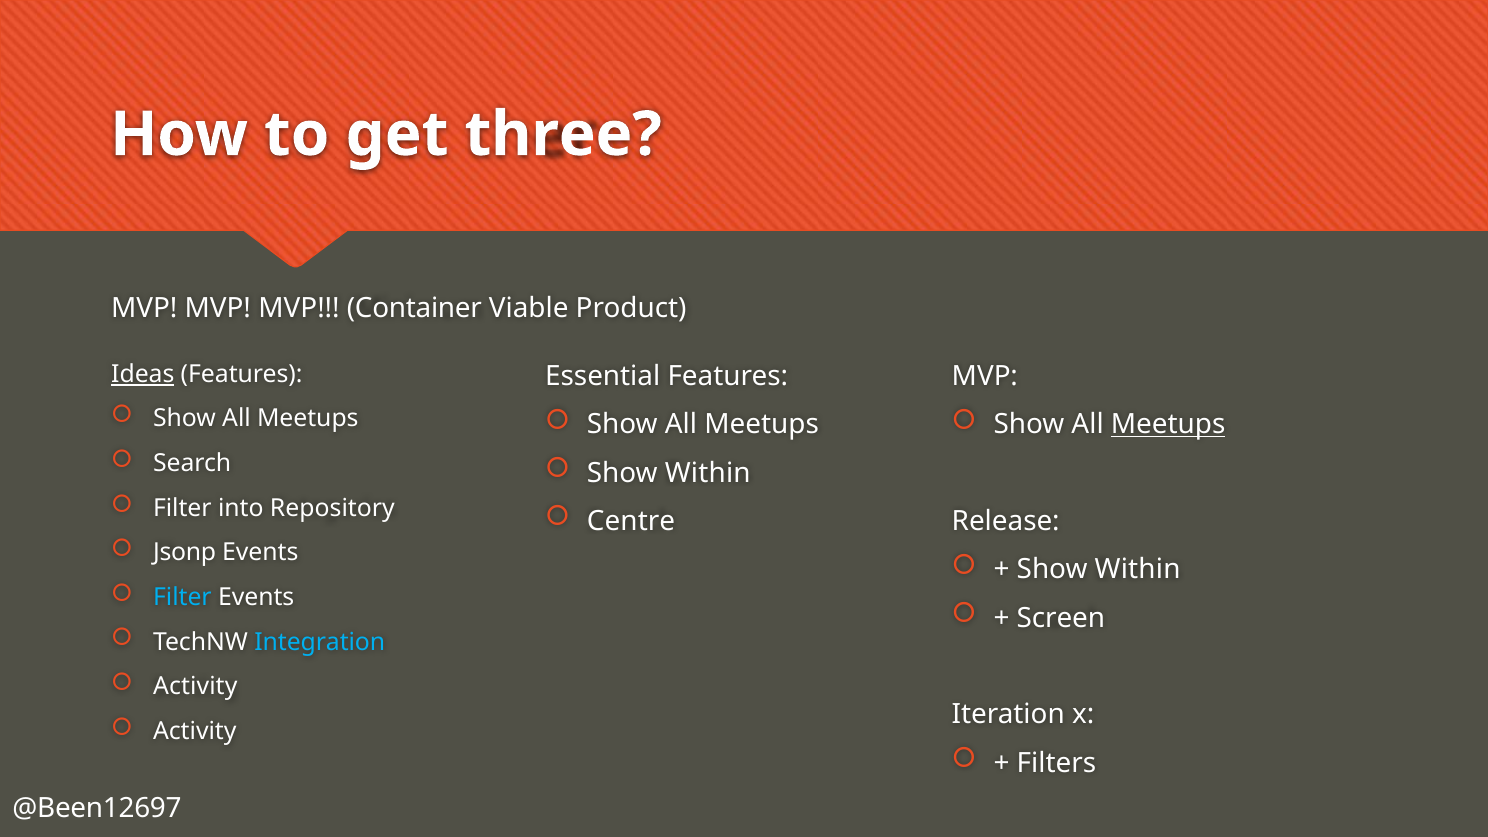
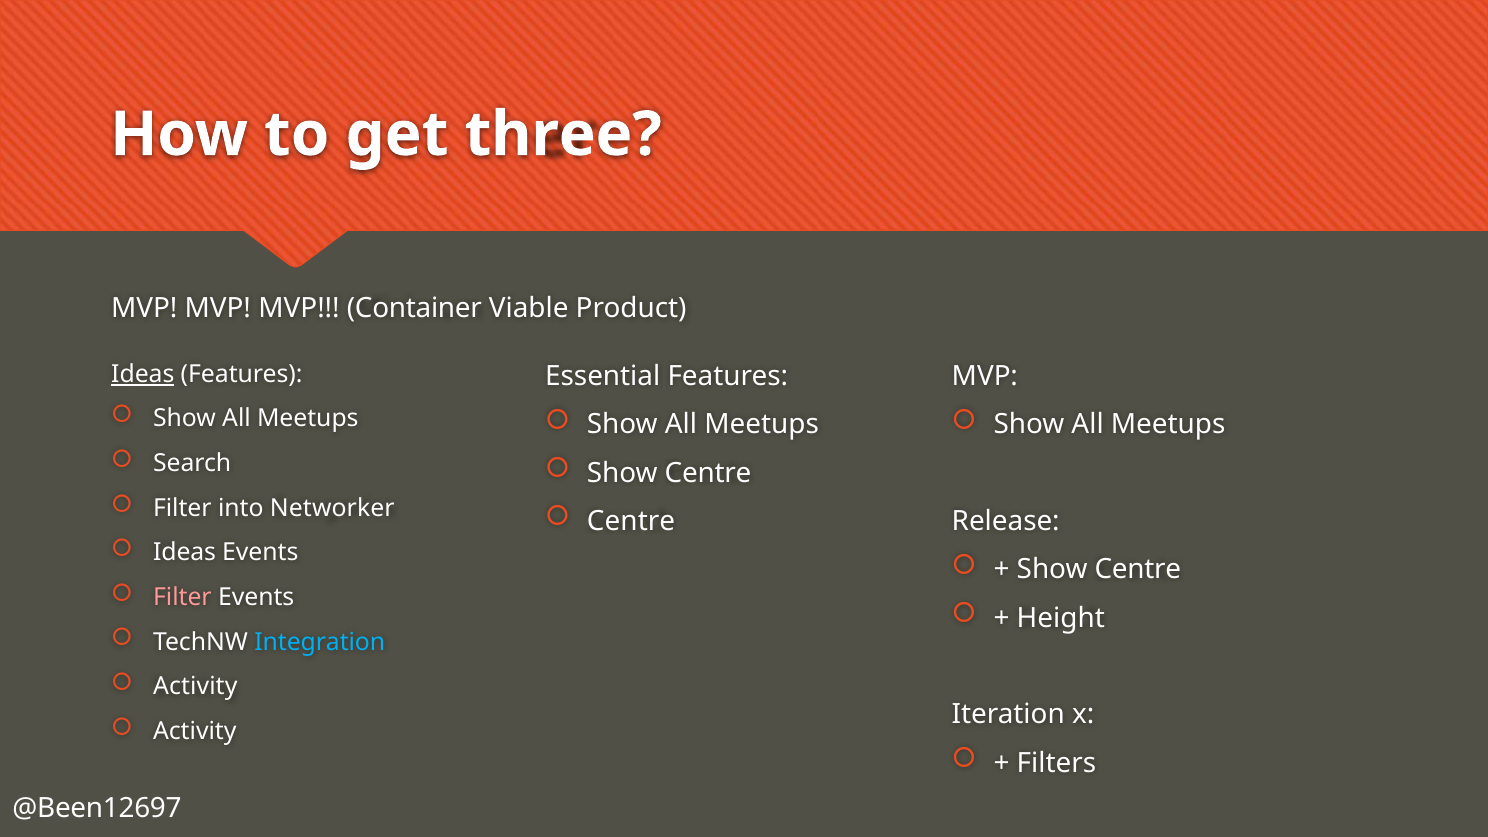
Meetups at (1168, 425) underline: present -> none
Within at (708, 473): Within -> Centre
Repository: Repository -> Networker
Jsonp at (185, 553): Jsonp -> Ideas
Within at (1138, 570): Within -> Centre
Filter at (182, 597) colour: light blue -> pink
Screen: Screen -> Height
